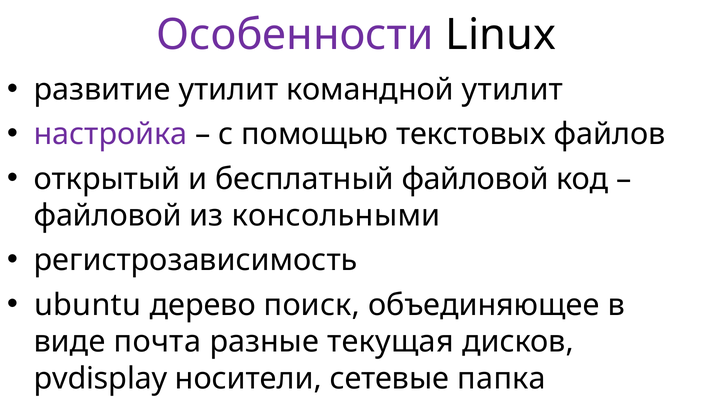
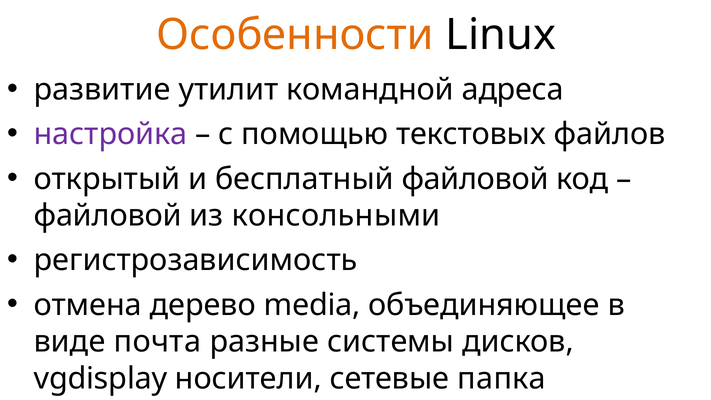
Особенности colour: purple -> orange
командной утилит: утилит -> адреса
ubuntu: ubuntu -> отмена
поиск: поиск -> media
текущая: текущая -> системы
pvdisplay: pvdisplay -> vgdisplay
